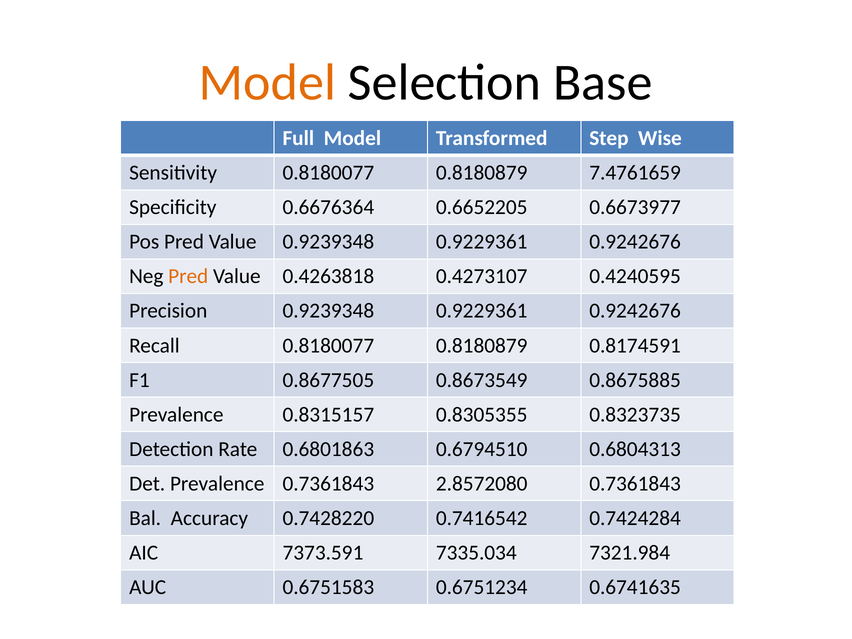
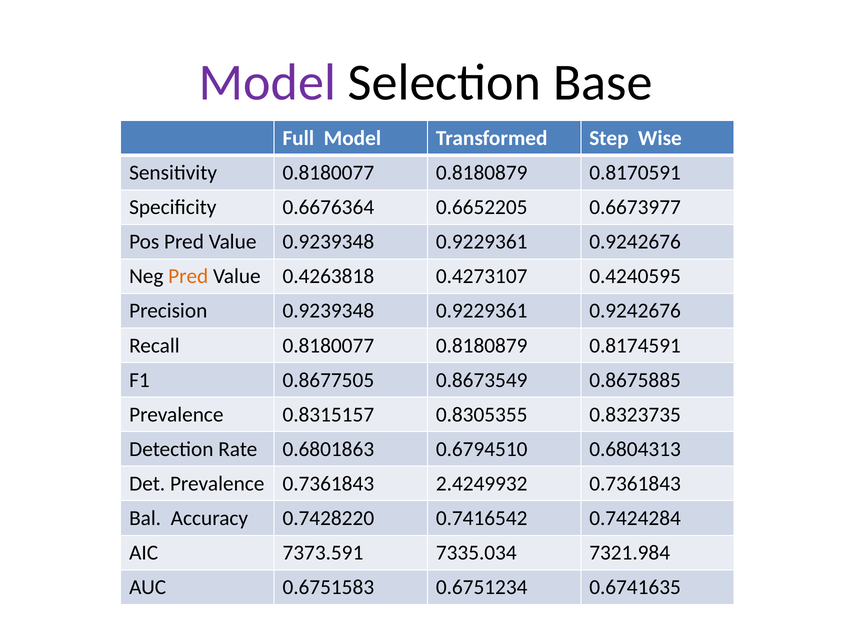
Model at (267, 82) colour: orange -> purple
7.4761659: 7.4761659 -> 0.8170591
2.8572080: 2.8572080 -> 2.4249932
